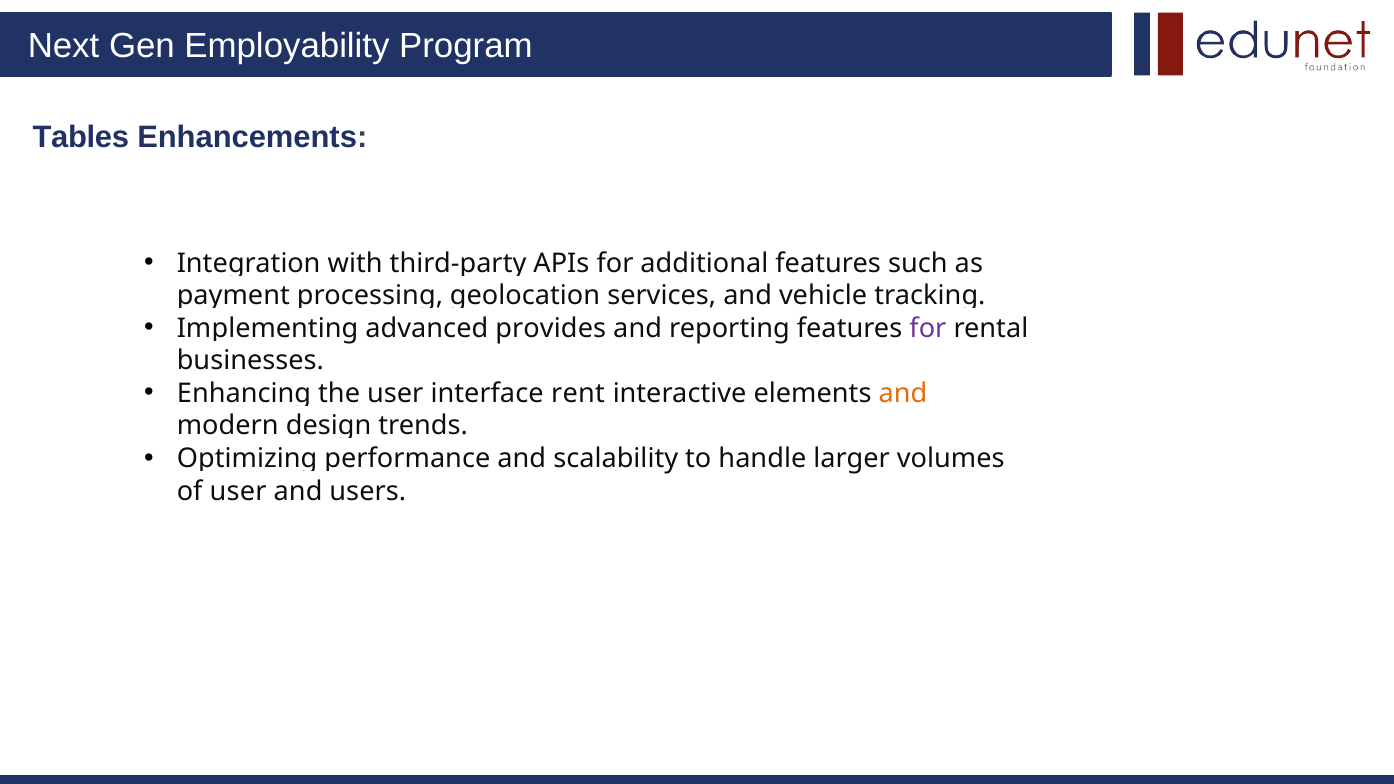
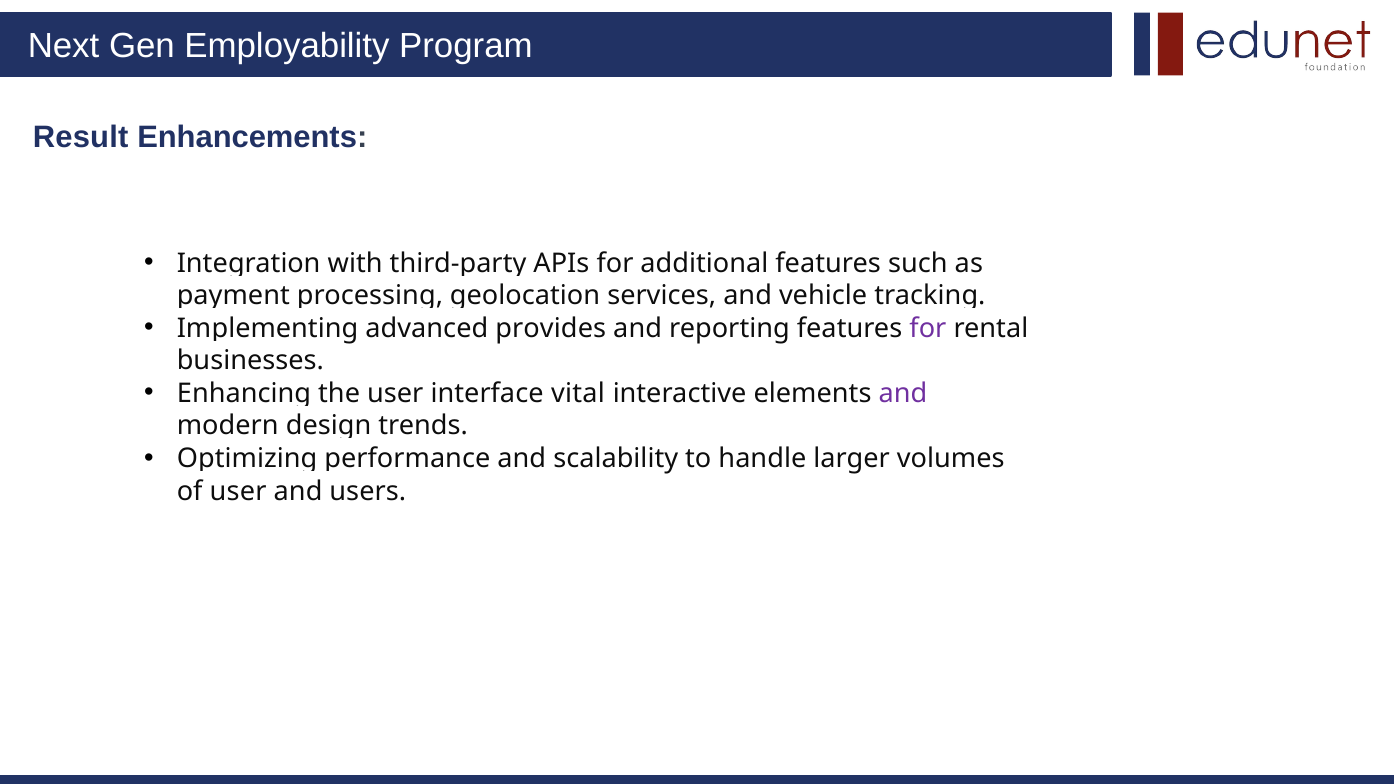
Tables: Tables -> Result
rent: rent -> vital
and at (903, 394) colour: orange -> purple
